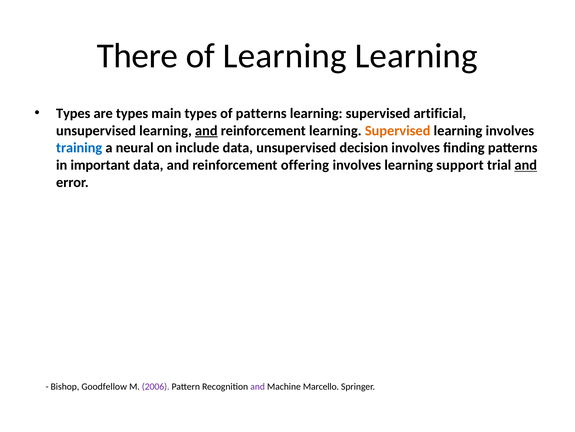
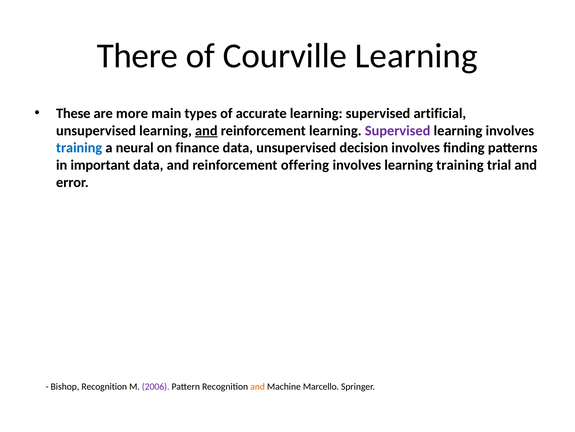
of Learning: Learning -> Courville
Types at (73, 113): Types -> These
are types: types -> more
of patterns: patterns -> accurate
Supervised at (398, 130) colour: orange -> purple
include: include -> finance
learning support: support -> training
and at (526, 165) underline: present -> none
Bishop Goodfellow: Goodfellow -> Recognition
and at (258, 386) colour: purple -> orange
